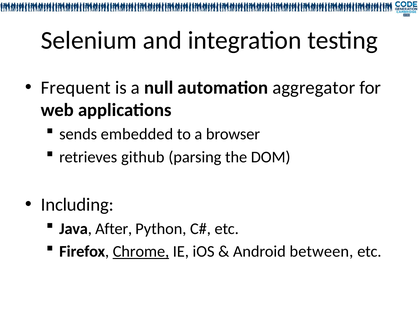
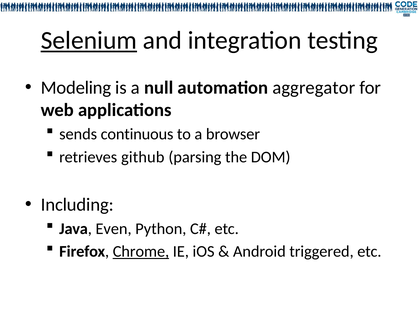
Selenium underline: none -> present
Frequent: Frequent -> Modeling
embedded: embedded -> continuous
After: After -> Even
between: between -> triggered
